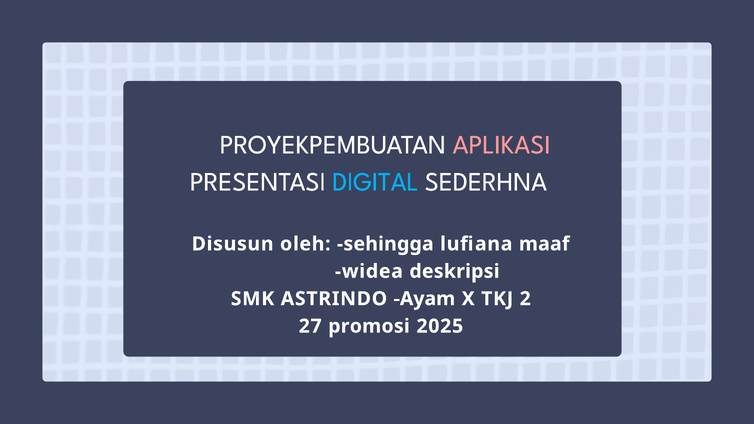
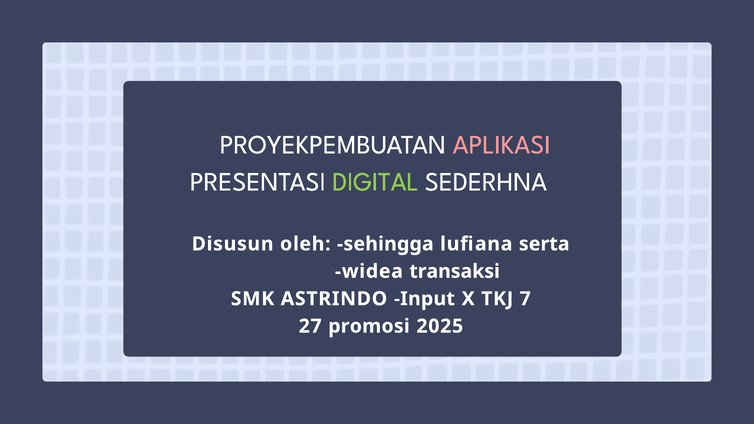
DIGITAL colour: light blue -> light green
maaf: maaf -> serta
deskripsi: deskripsi -> transaksi
Ayam: Ayam -> Input
2: 2 -> 7
